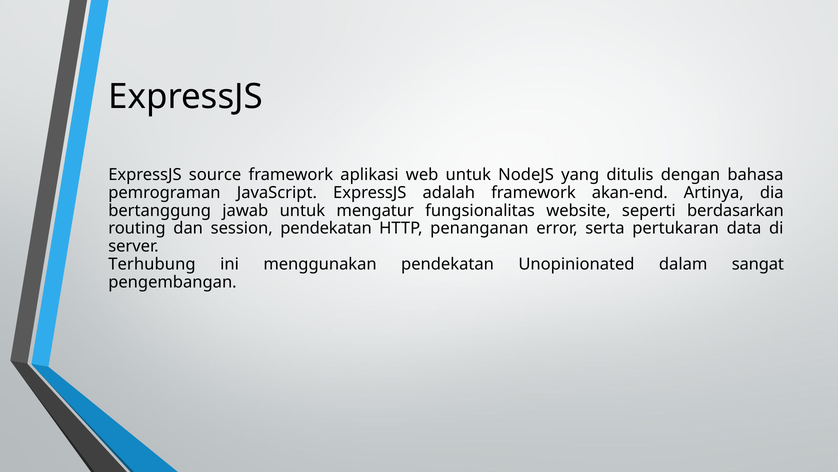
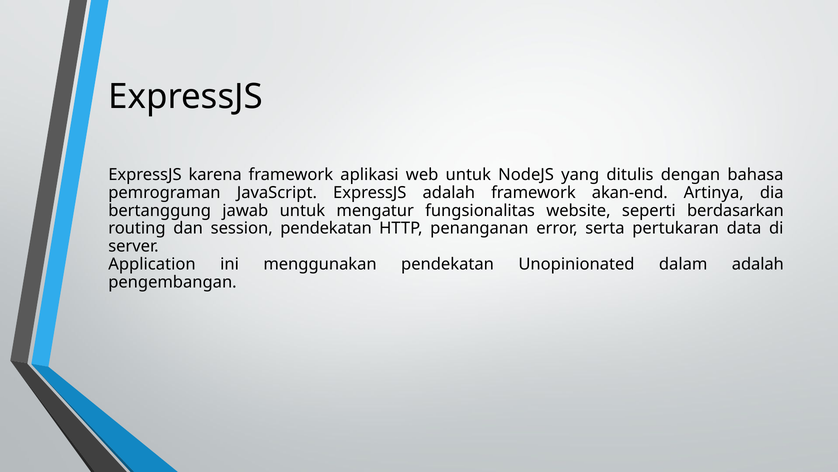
source: source -> karena
Terhubung: Terhubung -> Application
dalam sangat: sangat -> adalah
